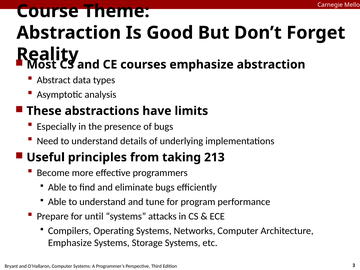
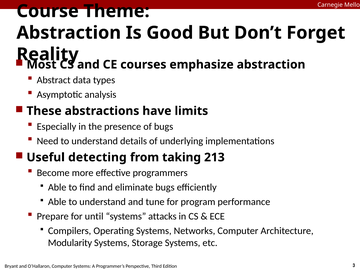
principles: principles -> detecting
Emphasize at (70, 243): Emphasize -> Modularity
